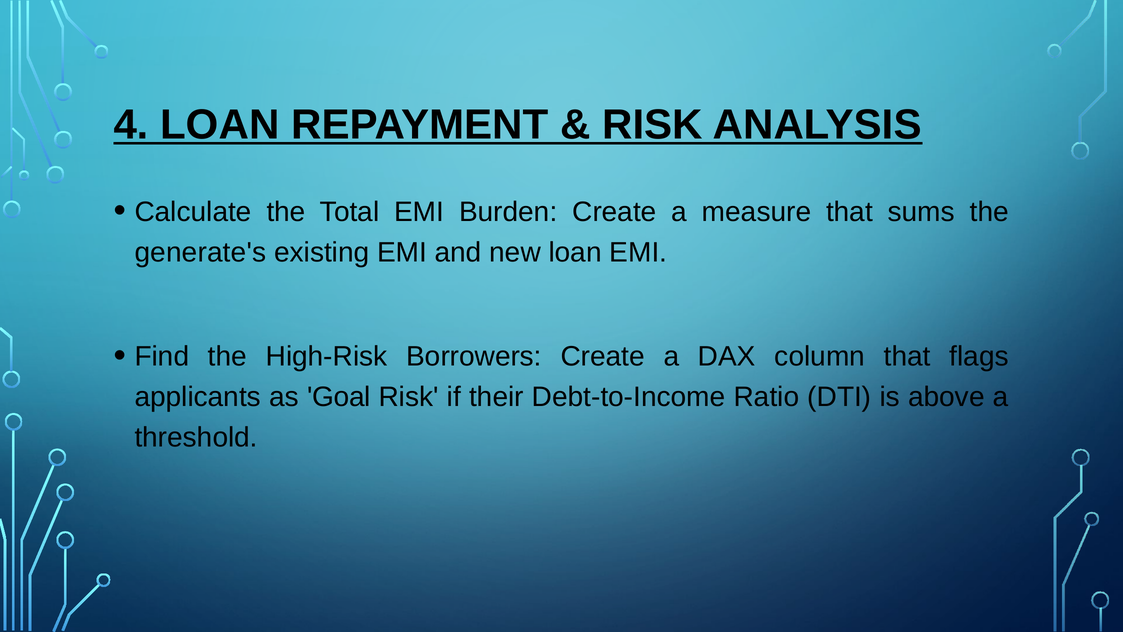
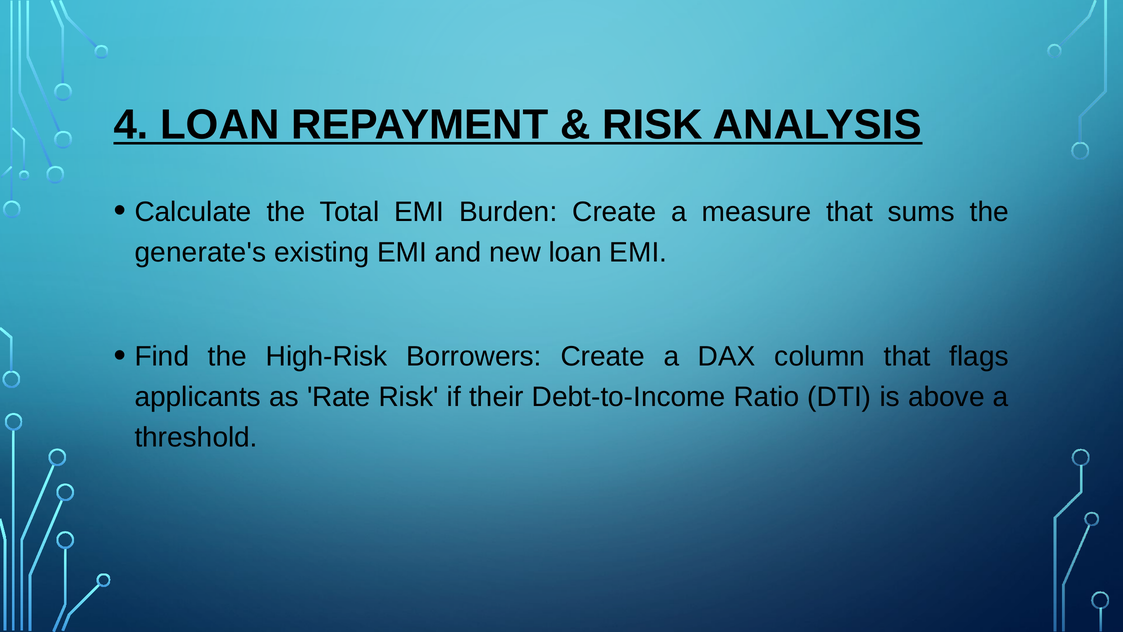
Goal: Goal -> Rate
